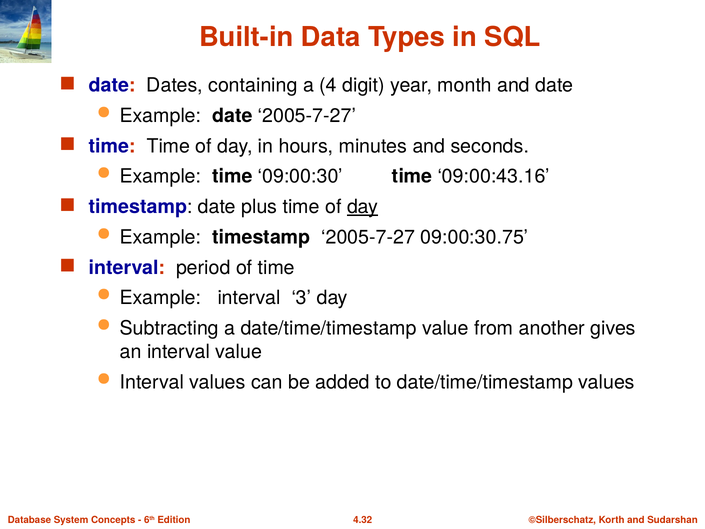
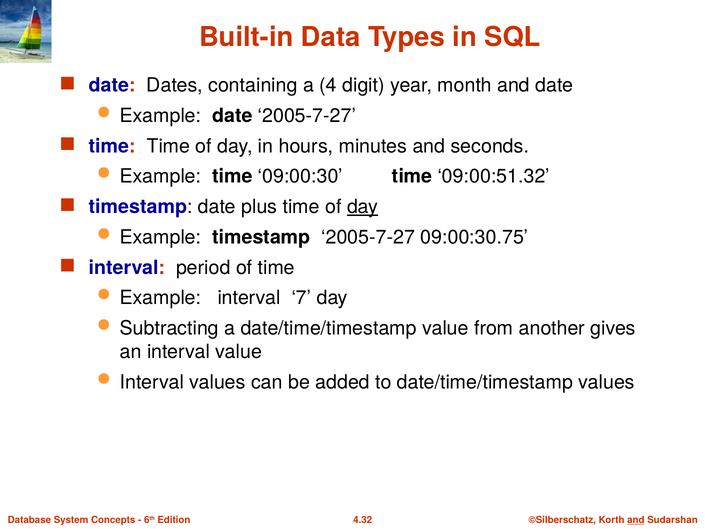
09:00:43.16: 09:00:43.16 -> 09:00:51.32
3: 3 -> 7
and at (636, 520) underline: none -> present
